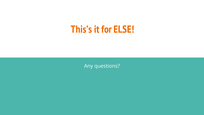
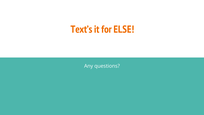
This’s: This’s -> Text’s
